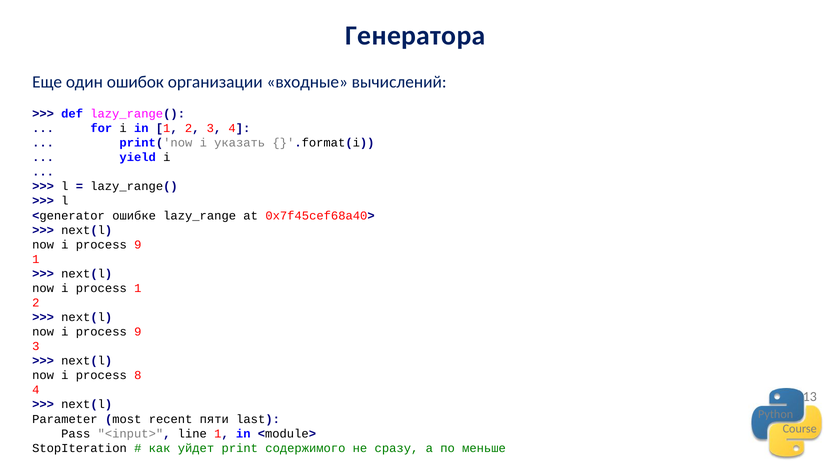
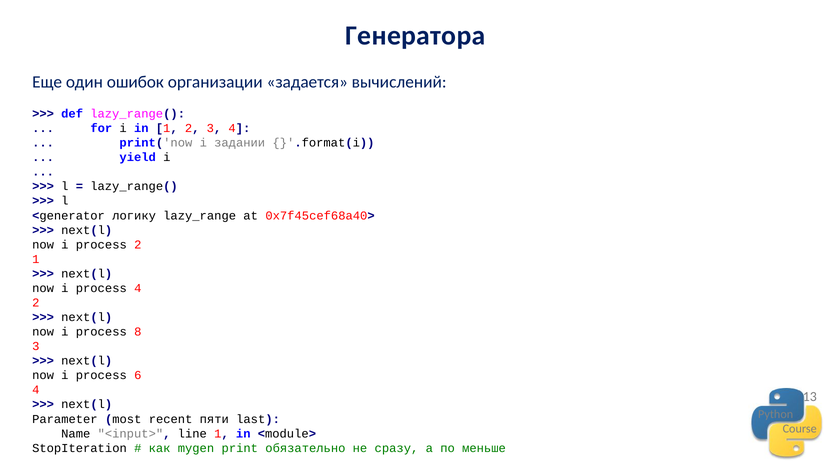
входные: входные -> задается
указать: указать -> задании
ошибке: ошибке -> логику
9 at (138, 245): 9 -> 2
process 1: 1 -> 4
9 at (138, 332): 9 -> 8
8: 8 -> 6
Pass: Pass -> Name
уйдет: уйдет -> mygen
содержимого: содержимого -> обязательно
